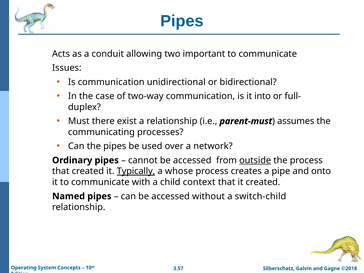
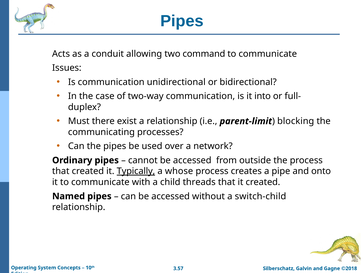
important: important -> command
parent-must: parent-must -> parent-limit
assumes: assumes -> blocking
outside underline: present -> none
context: context -> threads
